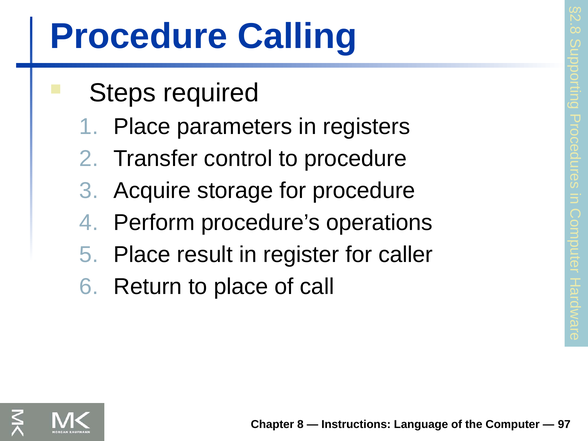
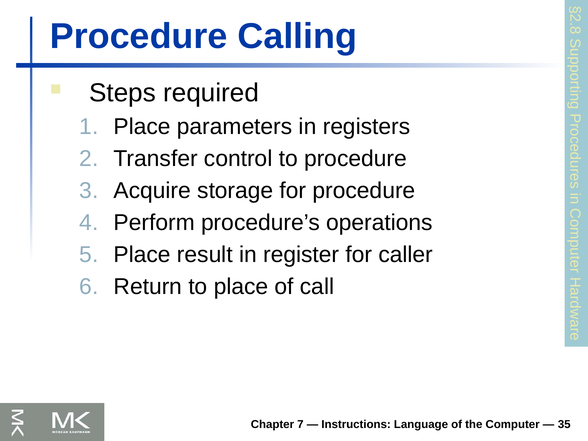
Chapter 8: 8 -> 7
97: 97 -> 35
